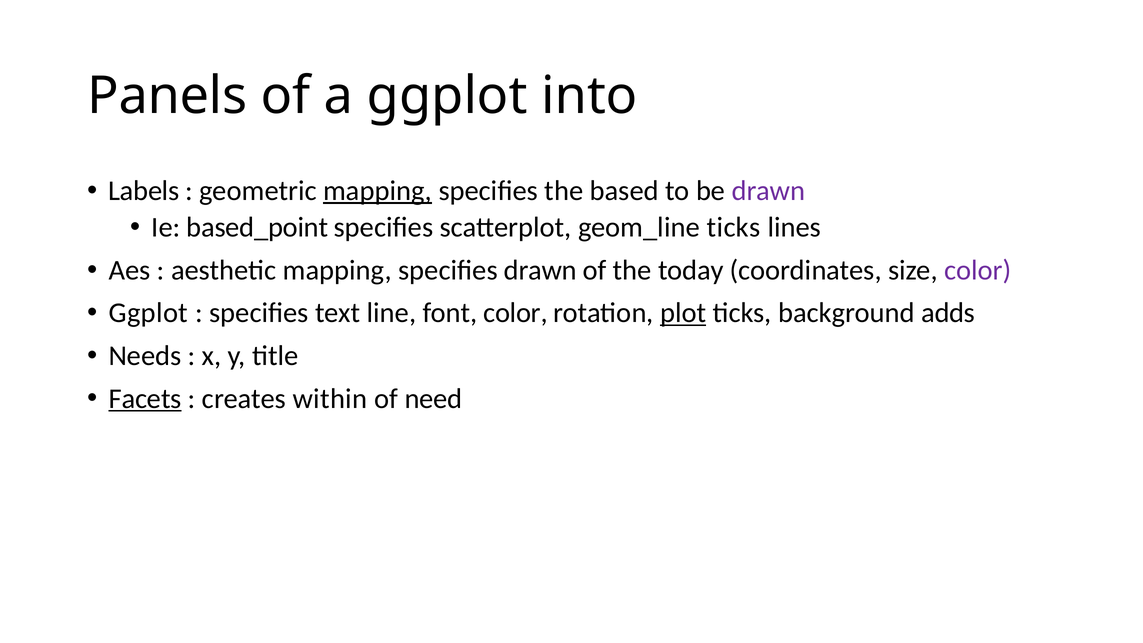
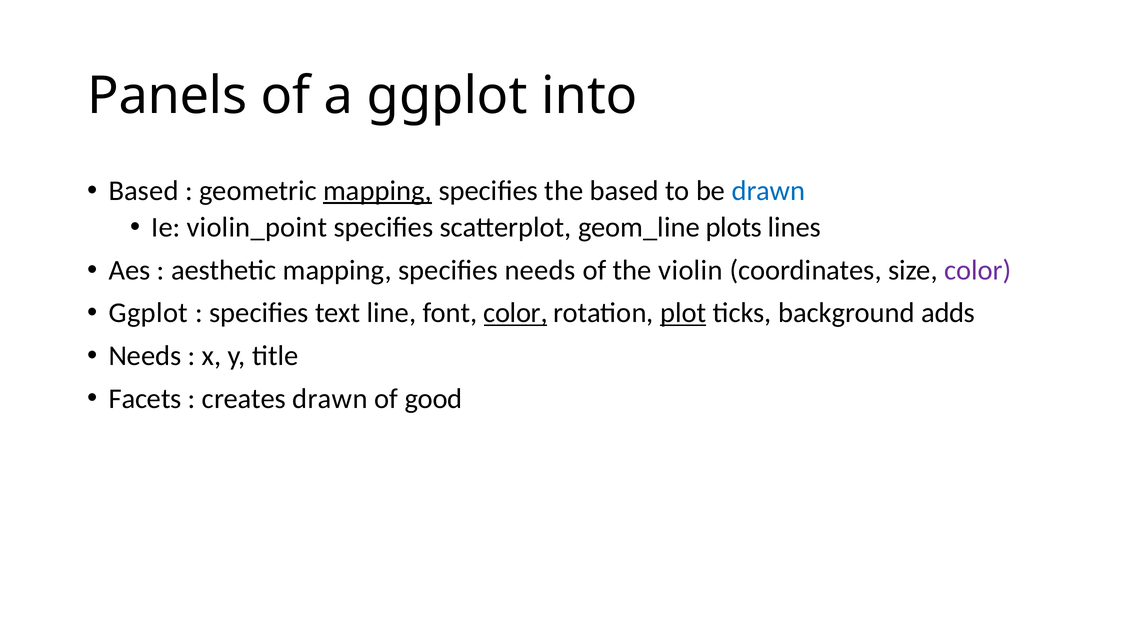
Labels at (144, 191): Labels -> Based
drawn at (768, 191) colour: purple -> blue
based_point: based_point -> violin_point
geom_line ticks: ticks -> plots
specifies drawn: drawn -> needs
today: today -> violin
color at (516, 313) underline: none -> present
Facets underline: present -> none
creates within: within -> drawn
need: need -> good
